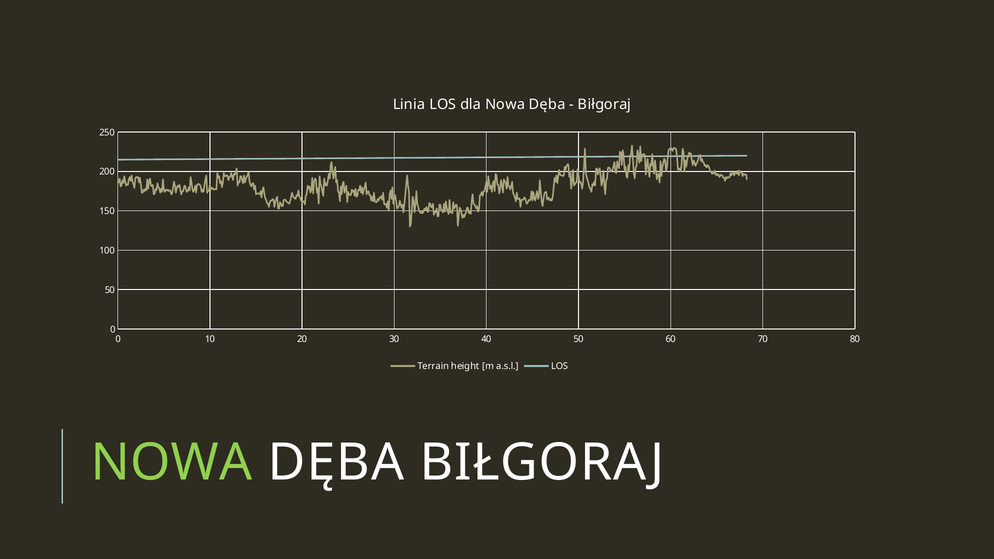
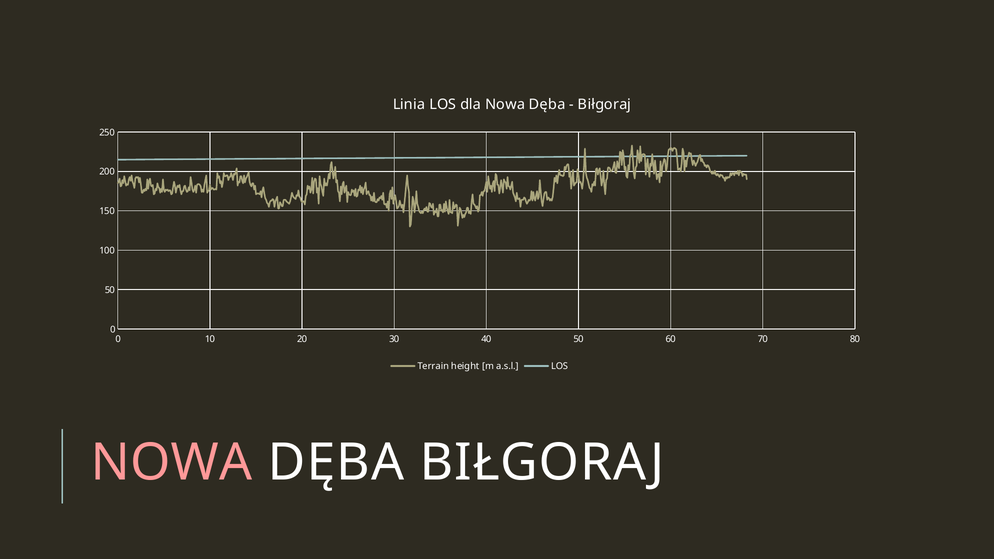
NOWA at (172, 463) colour: light green -> pink
